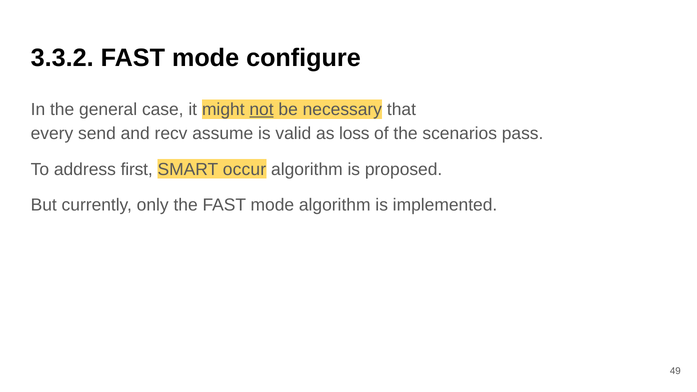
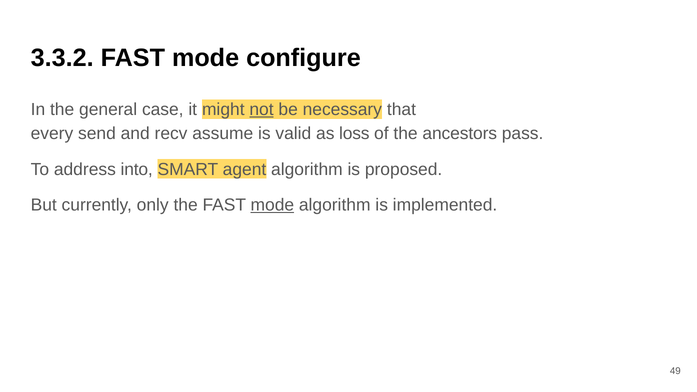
scenarios: scenarios -> ancestors
first: first -> into
occur: occur -> agent
mode at (272, 205) underline: none -> present
